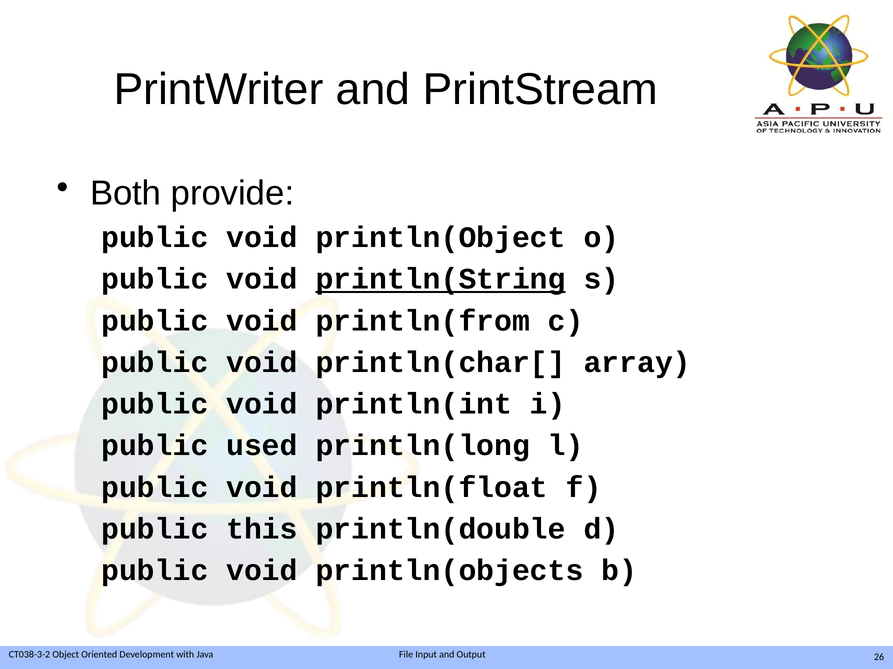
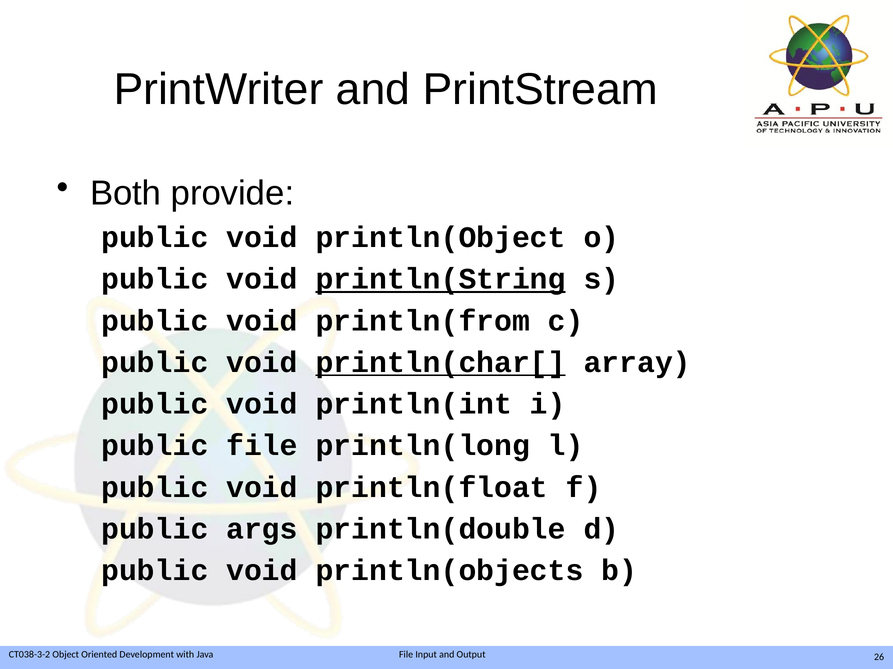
println(char[ underline: none -> present
public used: used -> file
this: this -> args
